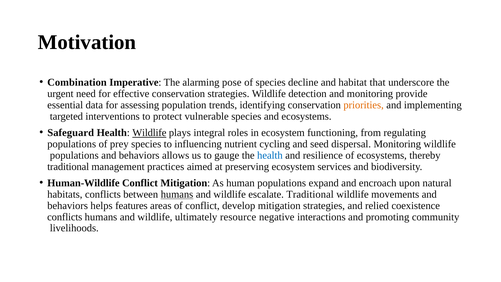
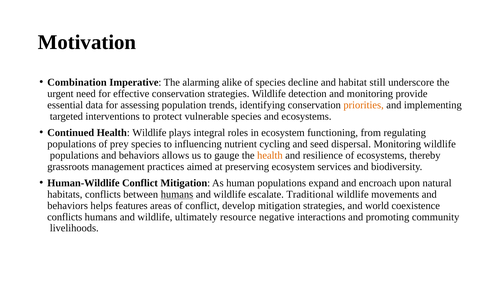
pose: pose -> alike
that: that -> still
Safeguard: Safeguard -> Continued
Wildlife at (149, 133) underline: present -> none
health at (270, 155) colour: blue -> orange
traditional at (68, 166): traditional -> grassroots
relied: relied -> world
